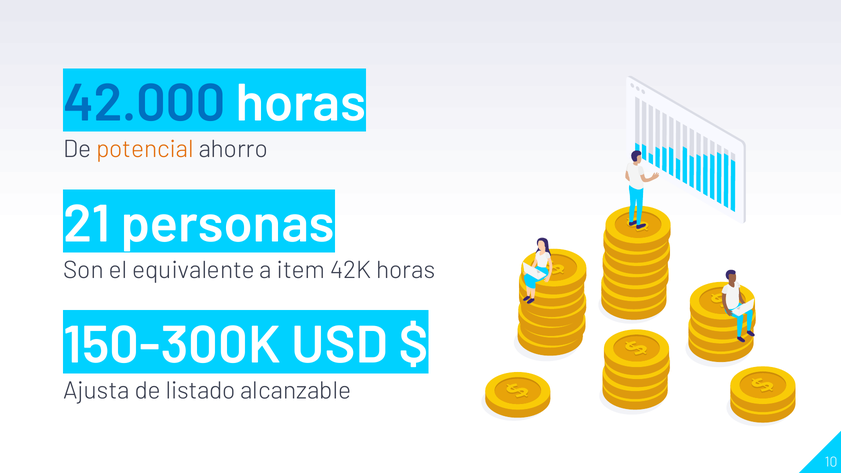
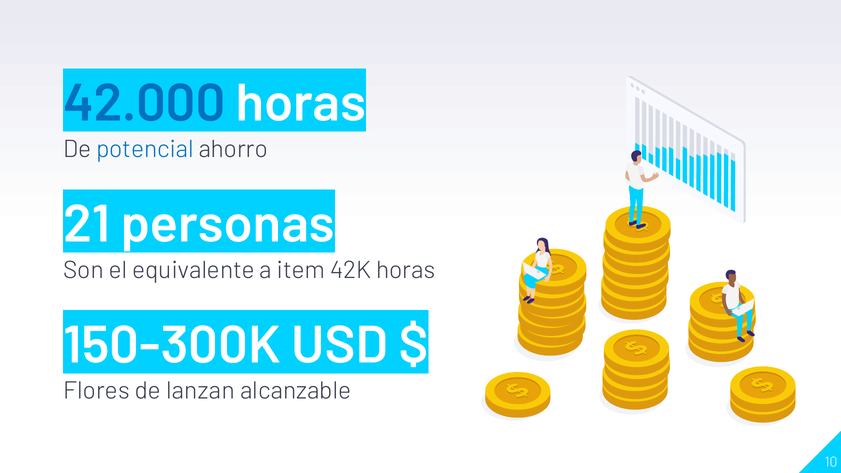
potencial colour: orange -> blue
Ajusta: Ajusta -> Flores
listado: listado -> lanzan
